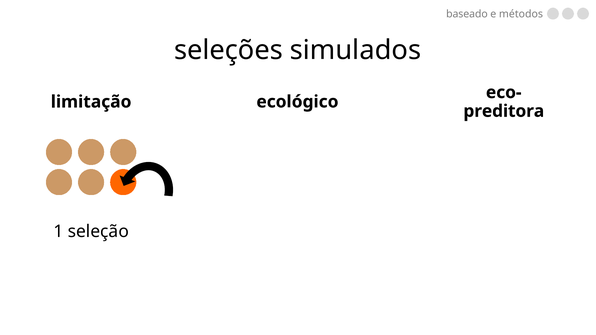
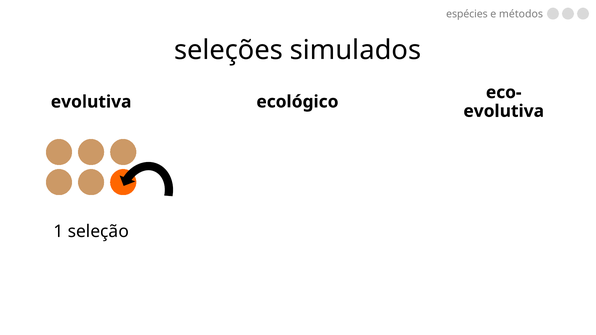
baseado: baseado -> espécies
limitação at (91, 102): limitação -> evolutiva
preditora at (504, 111): preditora -> evolutiva
